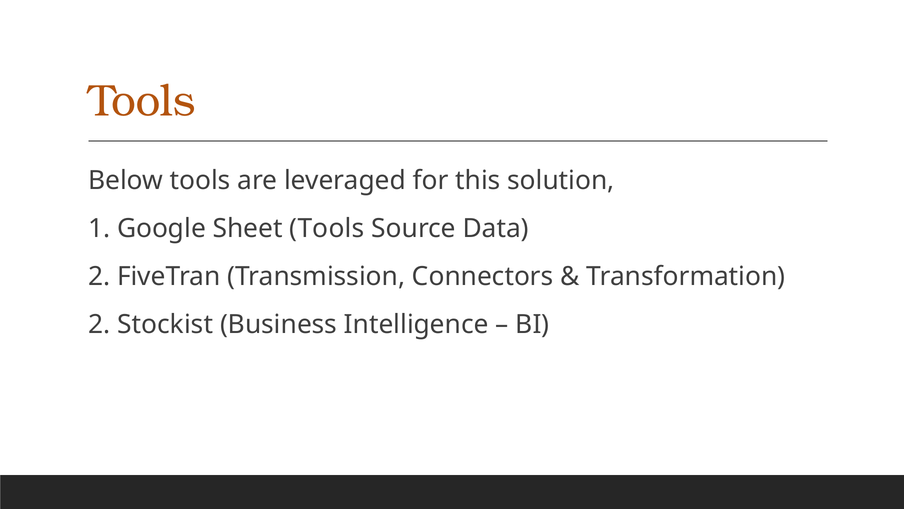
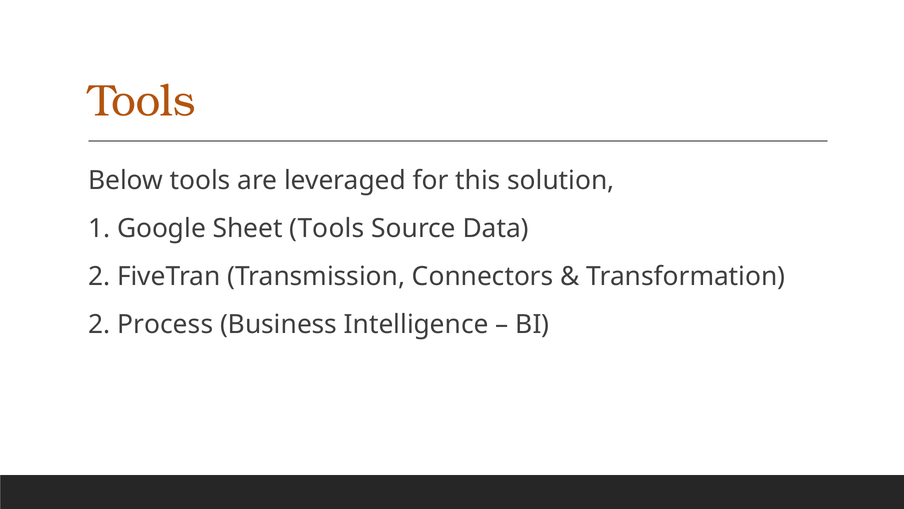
Stockist: Stockist -> Process
